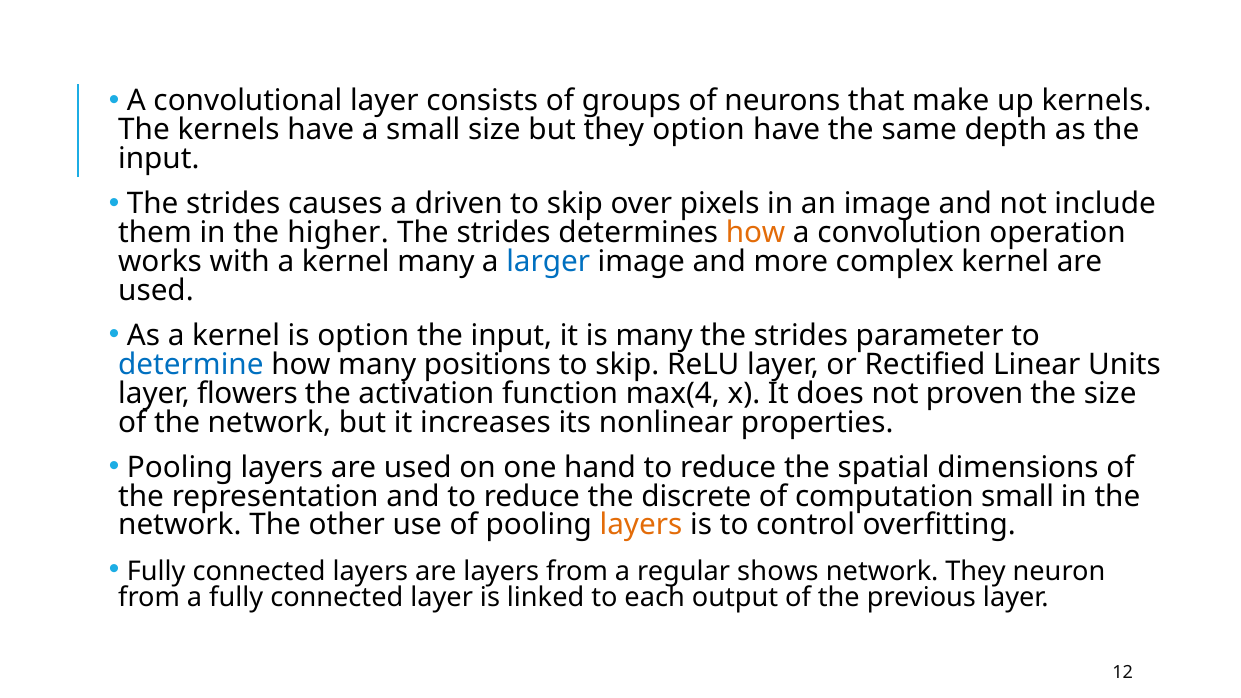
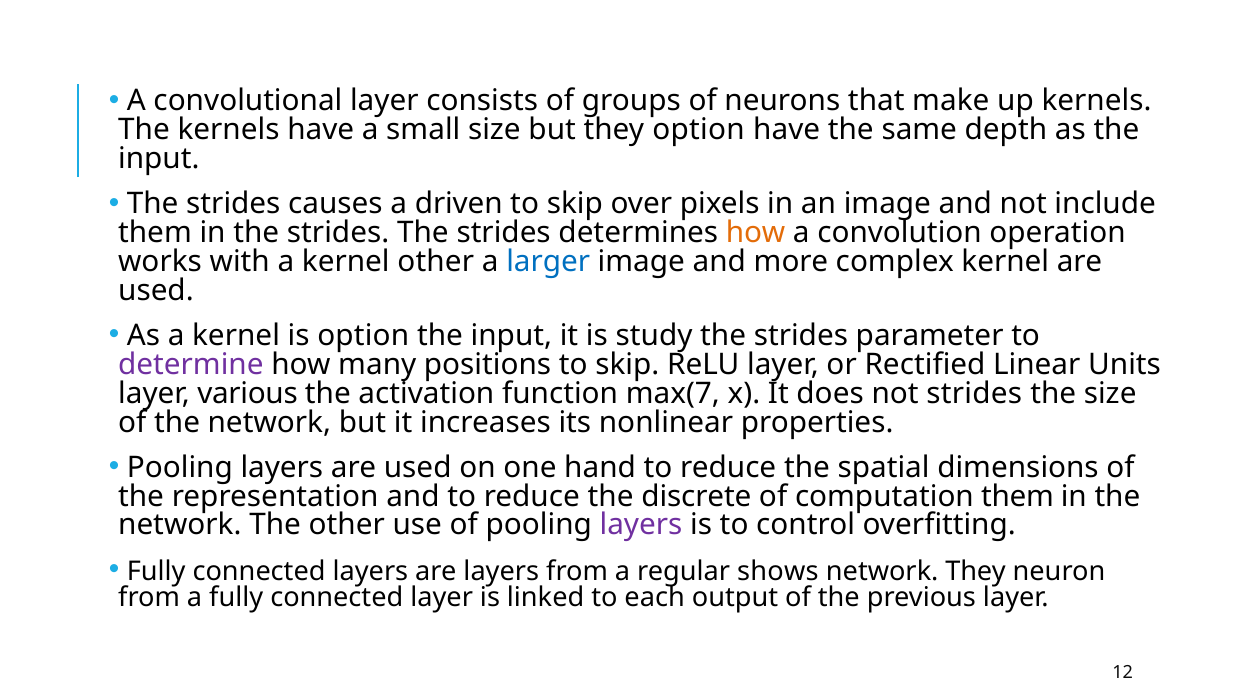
in the higher: higher -> strides
kernel many: many -> other
is many: many -> study
determine colour: blue -> purple
flowers: flowers -> various
max(4: max(4 -> max(7
not proven: proven -> strides
computation small: small -> them
layers at (641, 525) colour: orange -> purple
